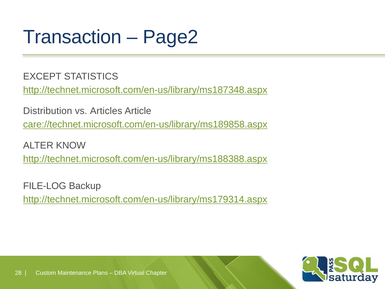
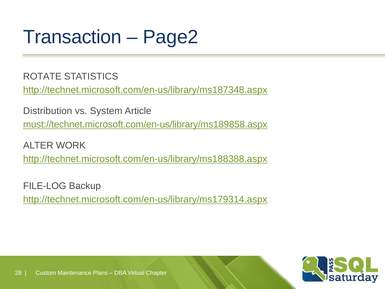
EXCEPT: EXCEPT -> ROTATE
Articles: Articles -> System
care://technet.microsoft.com/en-us/library/ms189858.aspx: care://technet.microsoft.com/en-us/library/ms189858.aspx -> must://technet.microsoft.com/en-us/library/ms189858.aspx
KNOW: KNOW -> WORK
